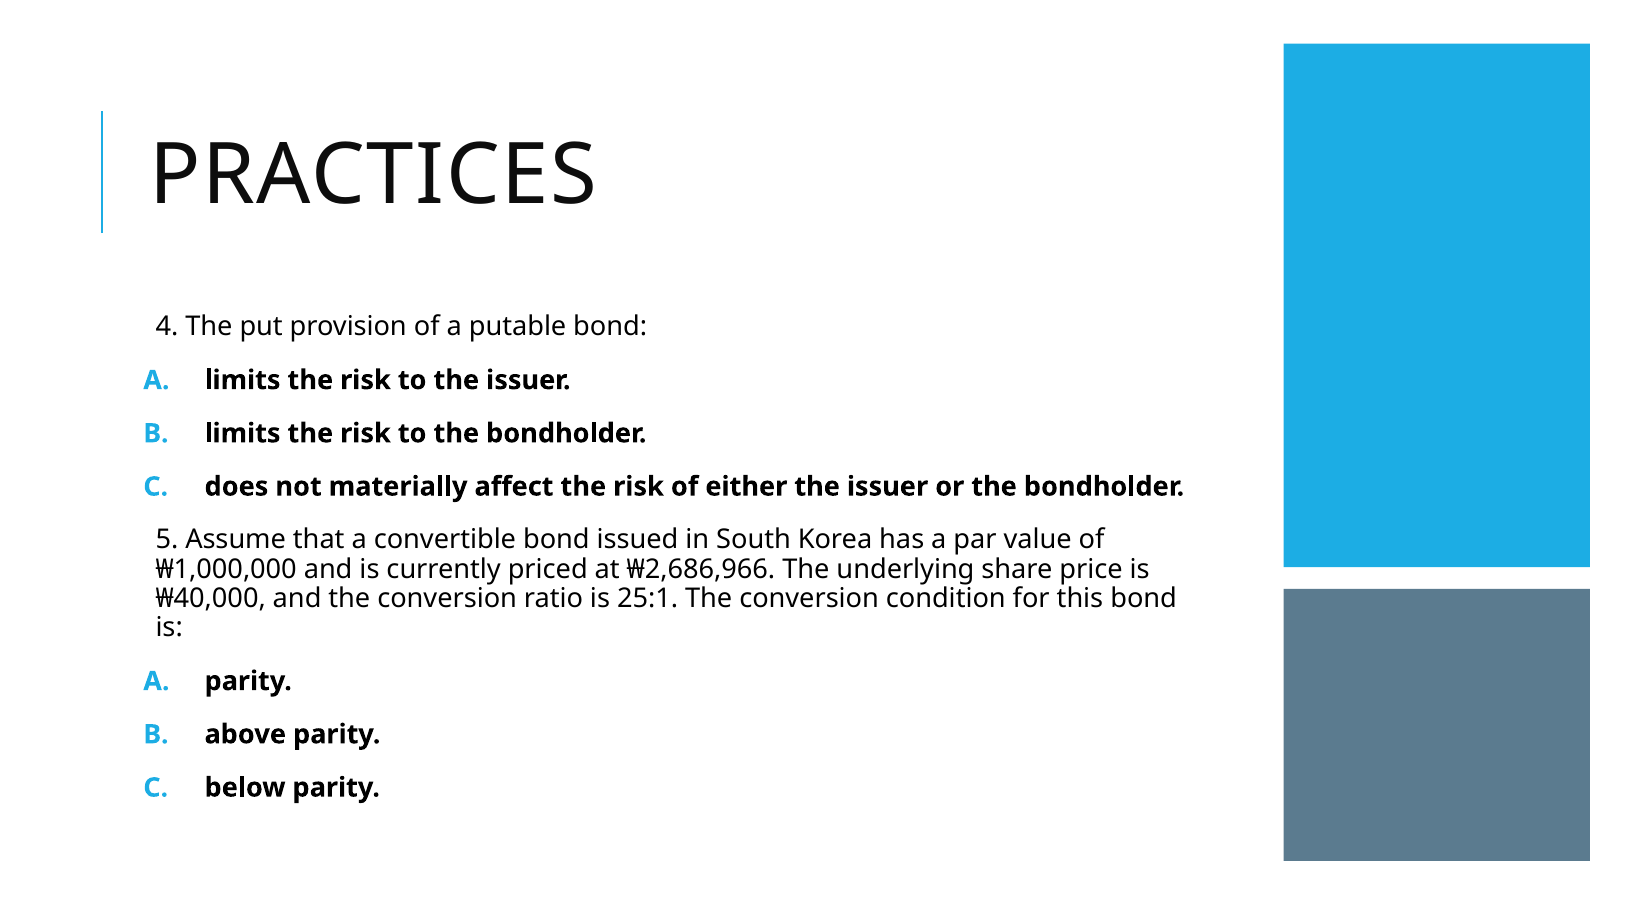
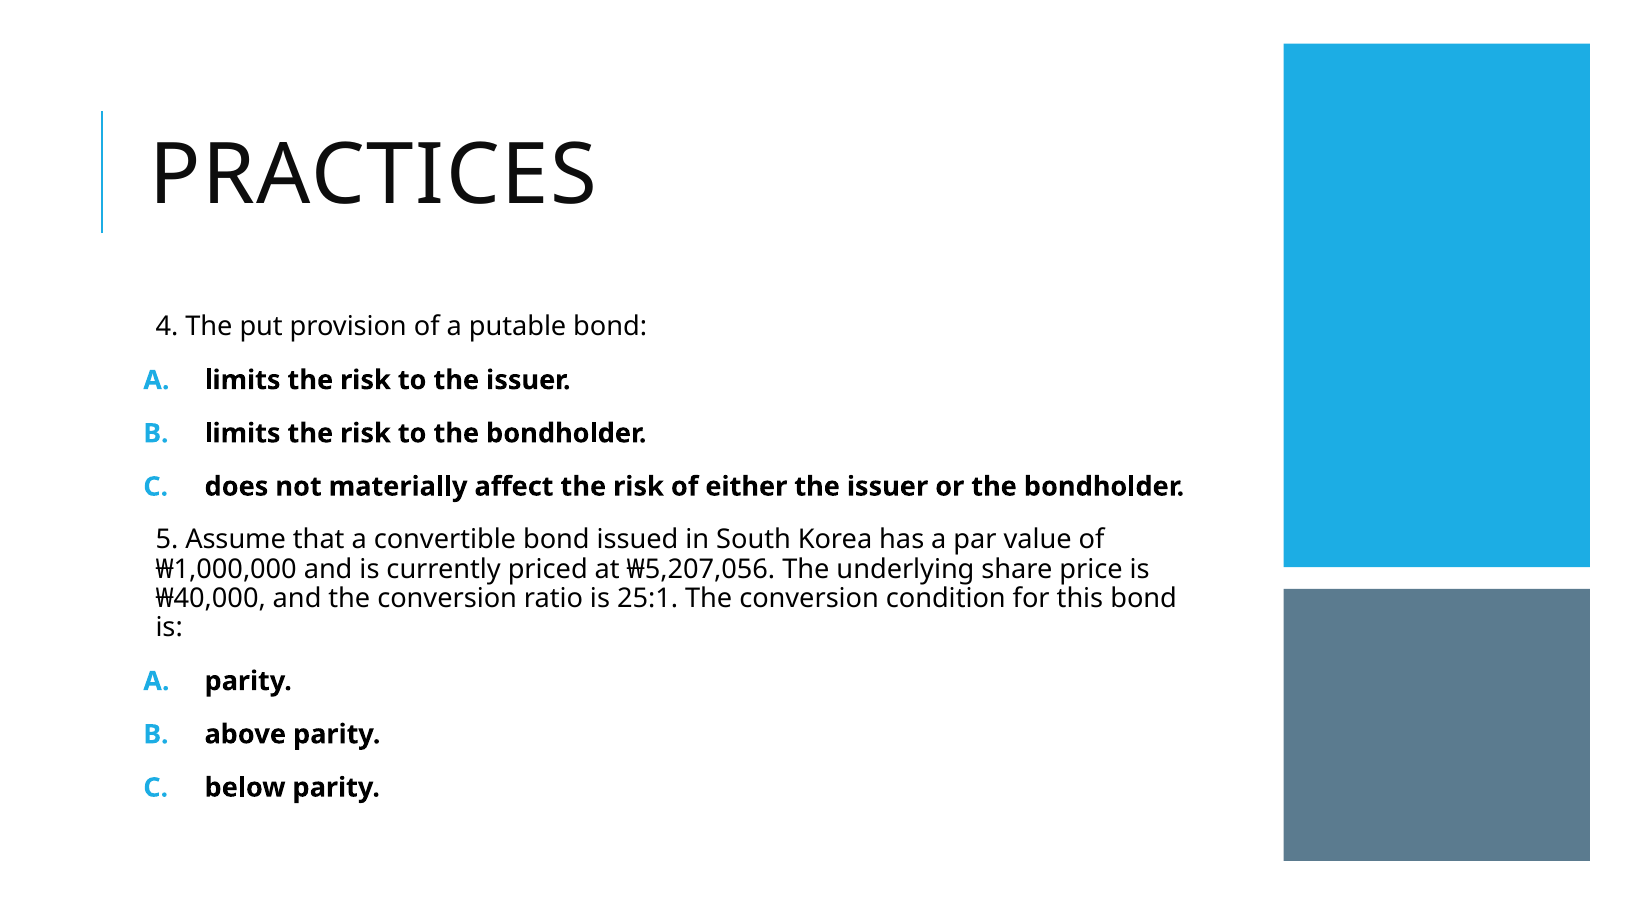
₩2,686,966: ₩2,686,966 -> ₩5,207,056
